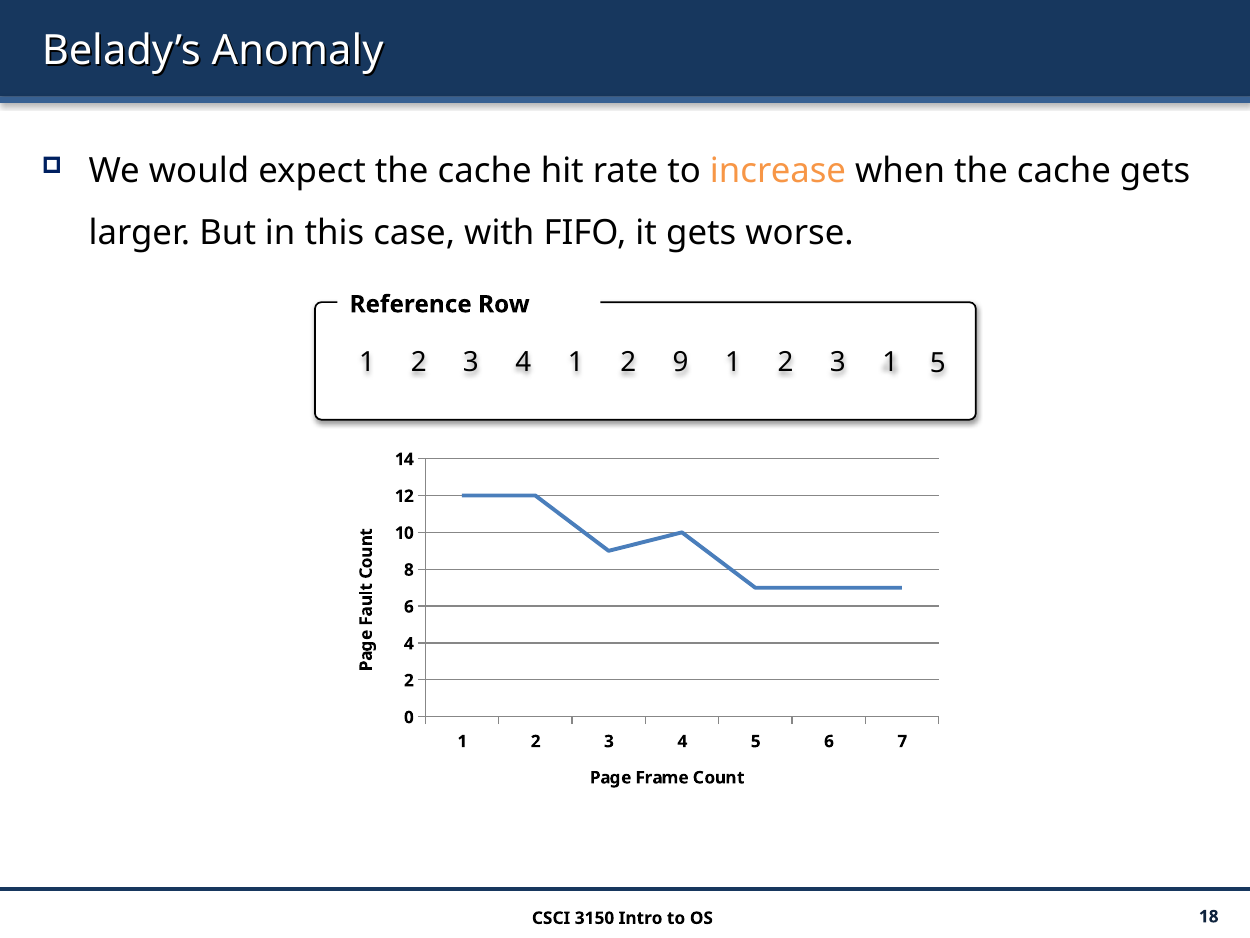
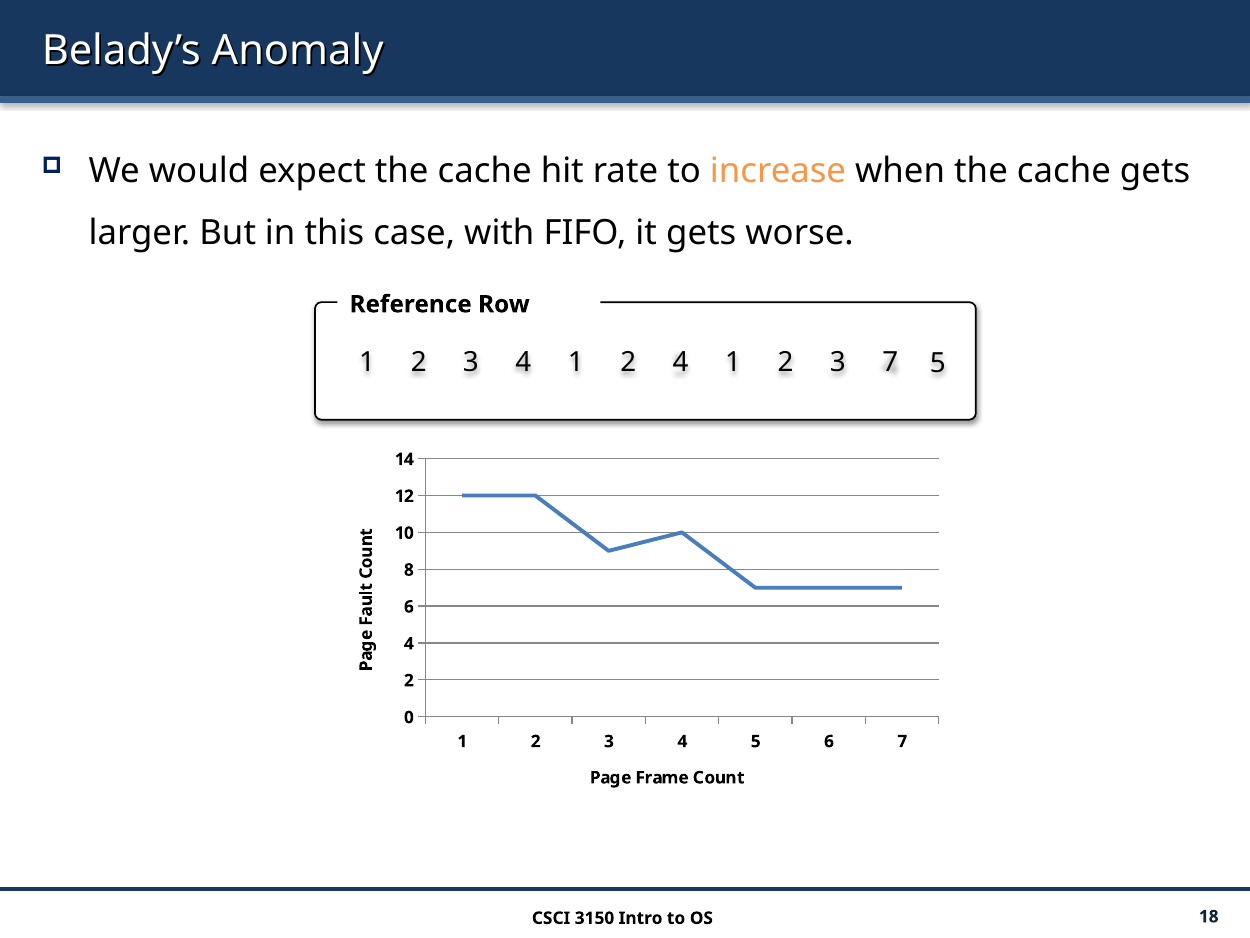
1 2 9: 9 -> 4
3 1: 1 -> 7
